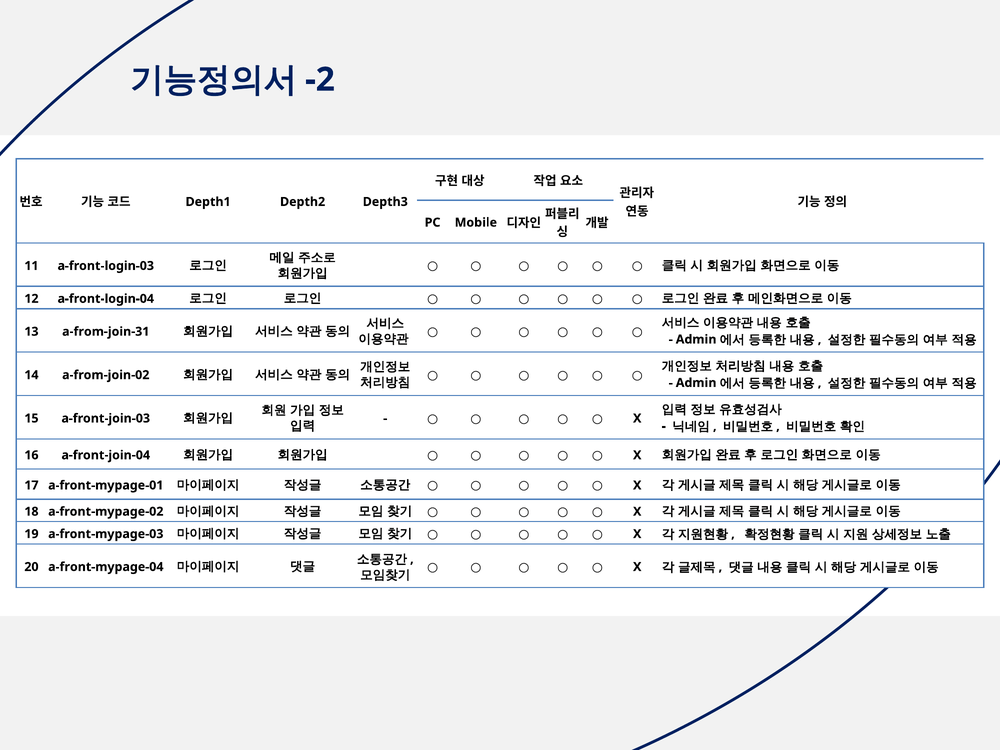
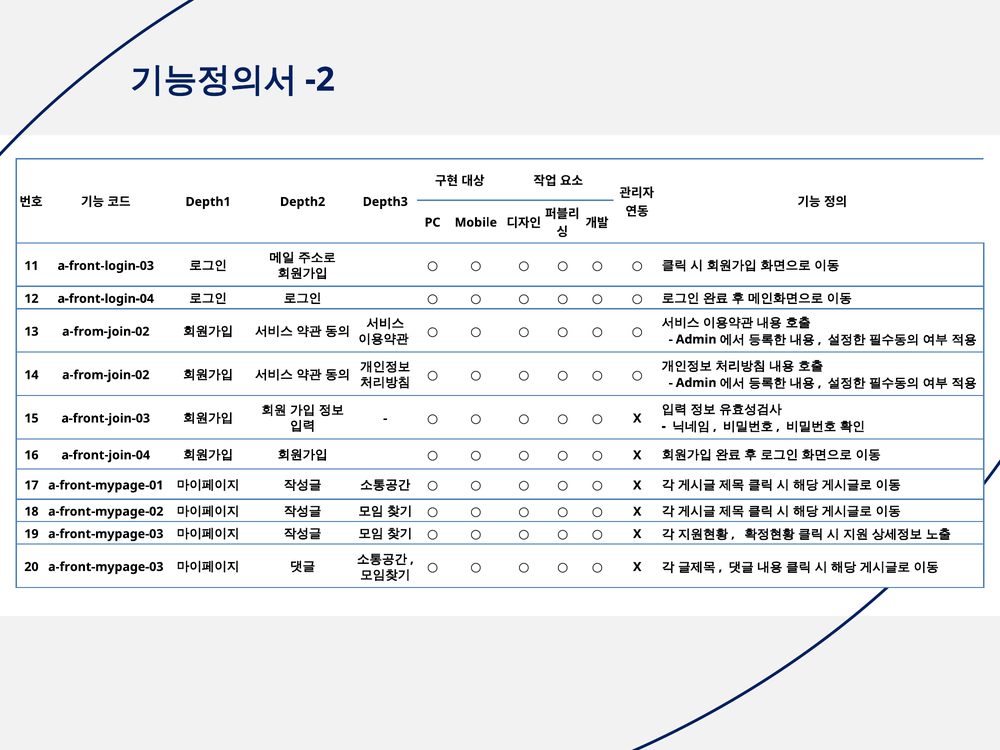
13 a-from-join-31: a-from-join-31 -> a-from-join-02
20 a-front-mypage-04: a-front-mypage-04 -> a-front-mypage-03
